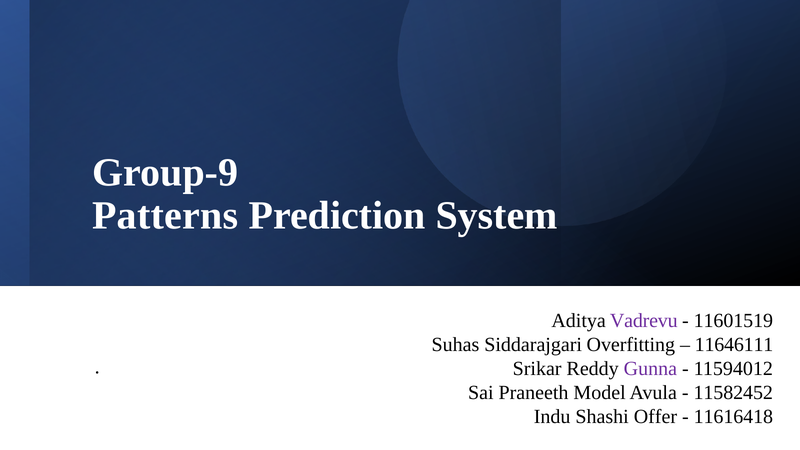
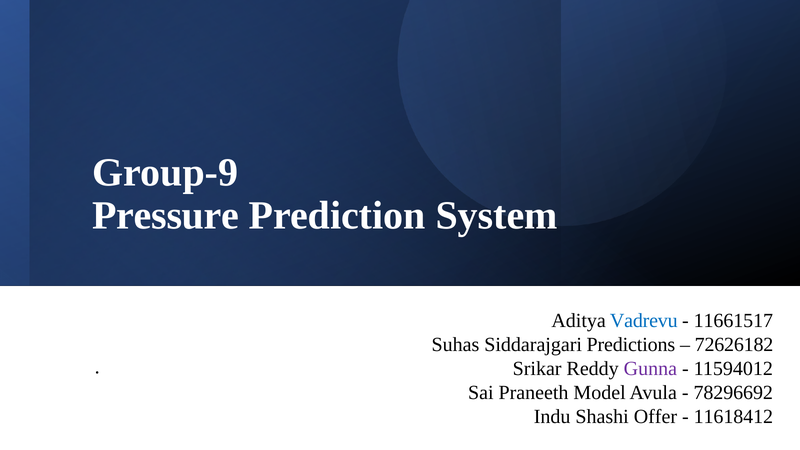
Patterns: Patterns -> Pressure
Vadrevu colour: purple -> blue
11601519: 11601519 -> 11661517
Overfitting: Overfitting -> Predictions
11646111: 11646111 -> 72626182
11582452: 11582452 -> 78296692
11616418: 11616418 -> 11618412
